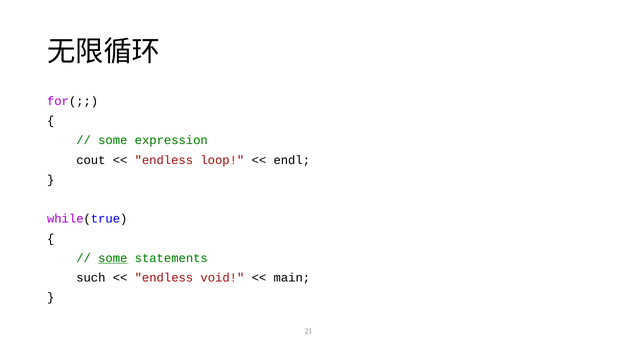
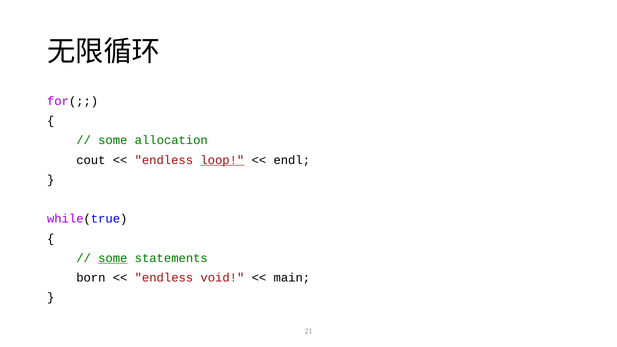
expression: expression -> allocation
loop underline: none -> present
such: such -> born
